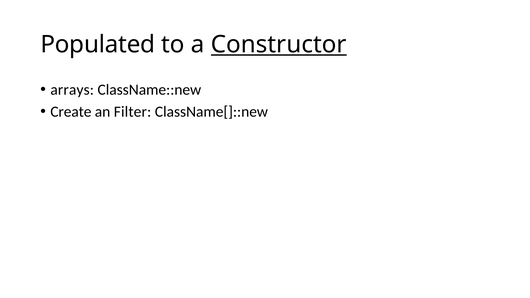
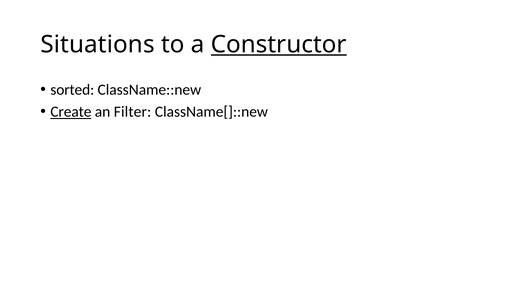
Populated: Populated -> Situations
arrays: arrays -> sorted
Create underline: none -> present
